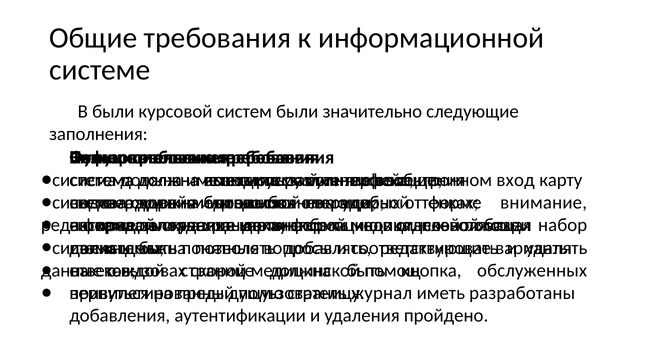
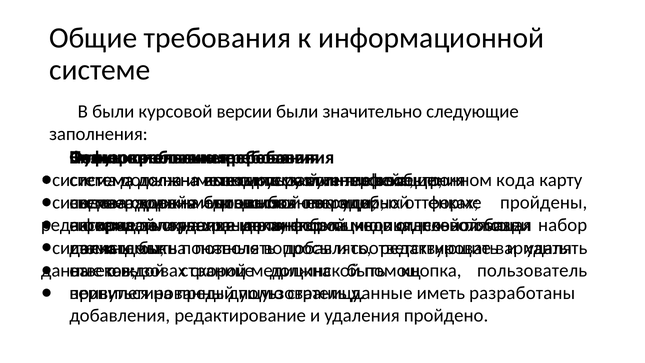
систем: систем -> версии
вход: вход -> кода
внимание: внимание -> пройдены
кнопка обслуженных: обслуженных -> пользователь
журнал at (382, 293): журнал -> данные
добавления аутентификации: аутентификации -> редактирование
